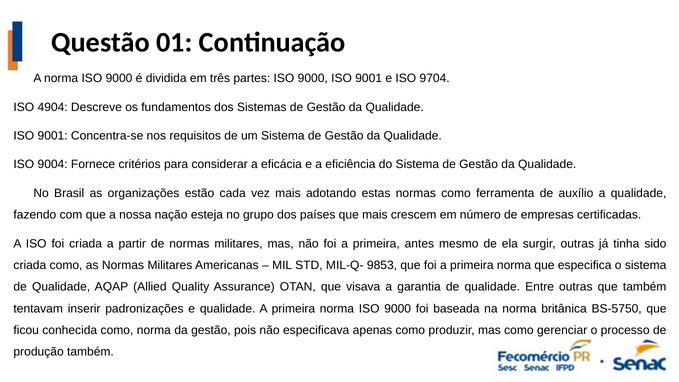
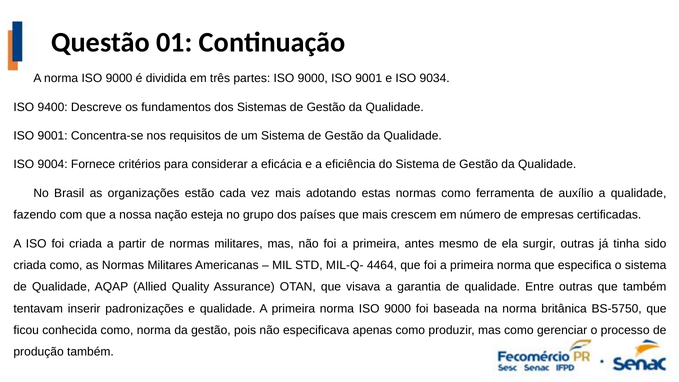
9704: 9704 -> 9034
4904: 4904 -> 9400
9853: 9853 -> 4464
